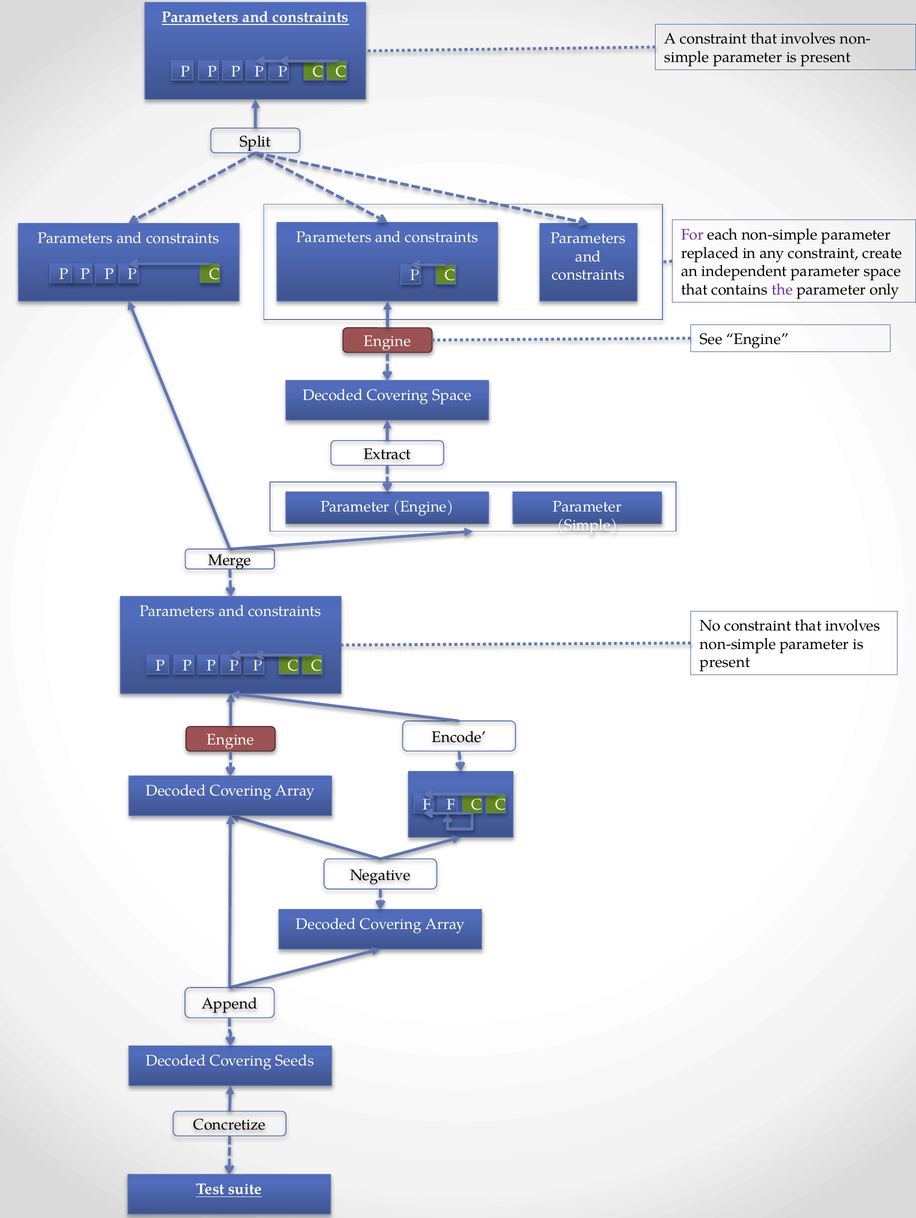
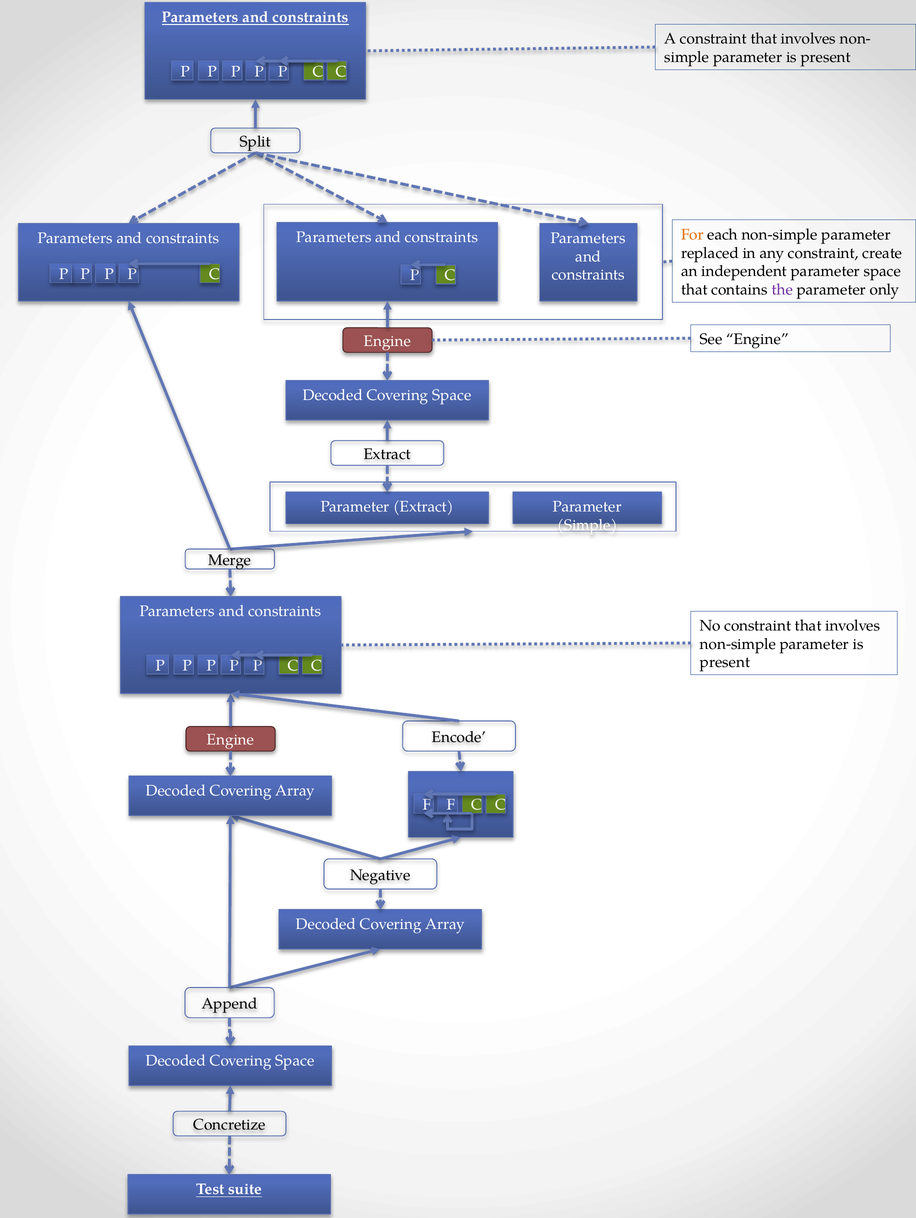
For colour: purple -> orange
Parameter Engine: Engine -> Extract
Seeds at (295, 1061): Seeds -> Space
